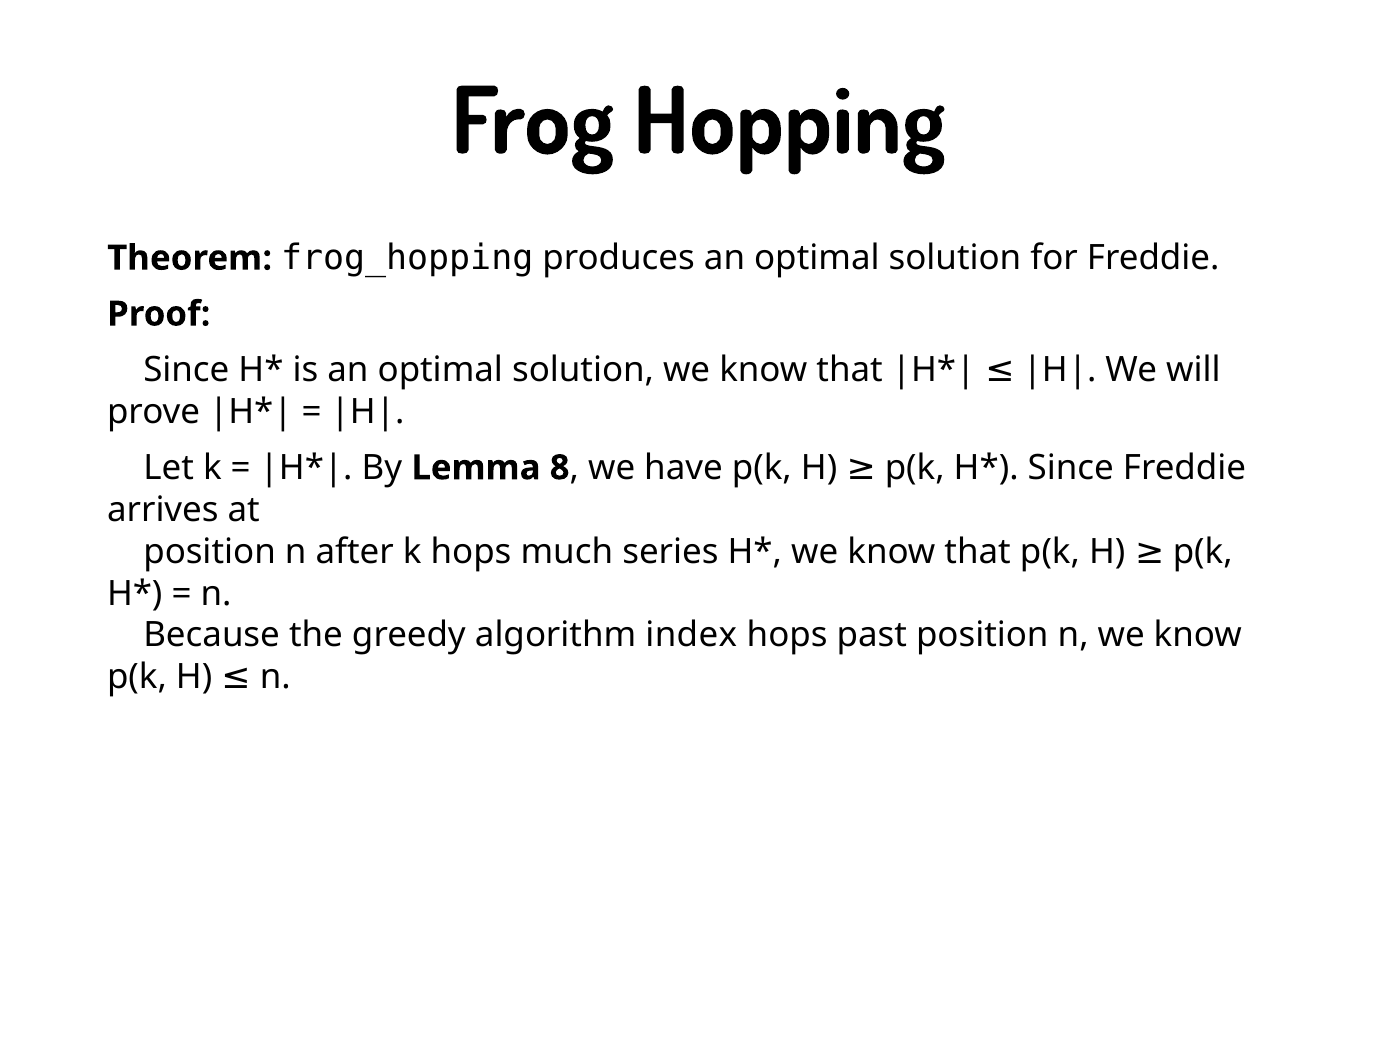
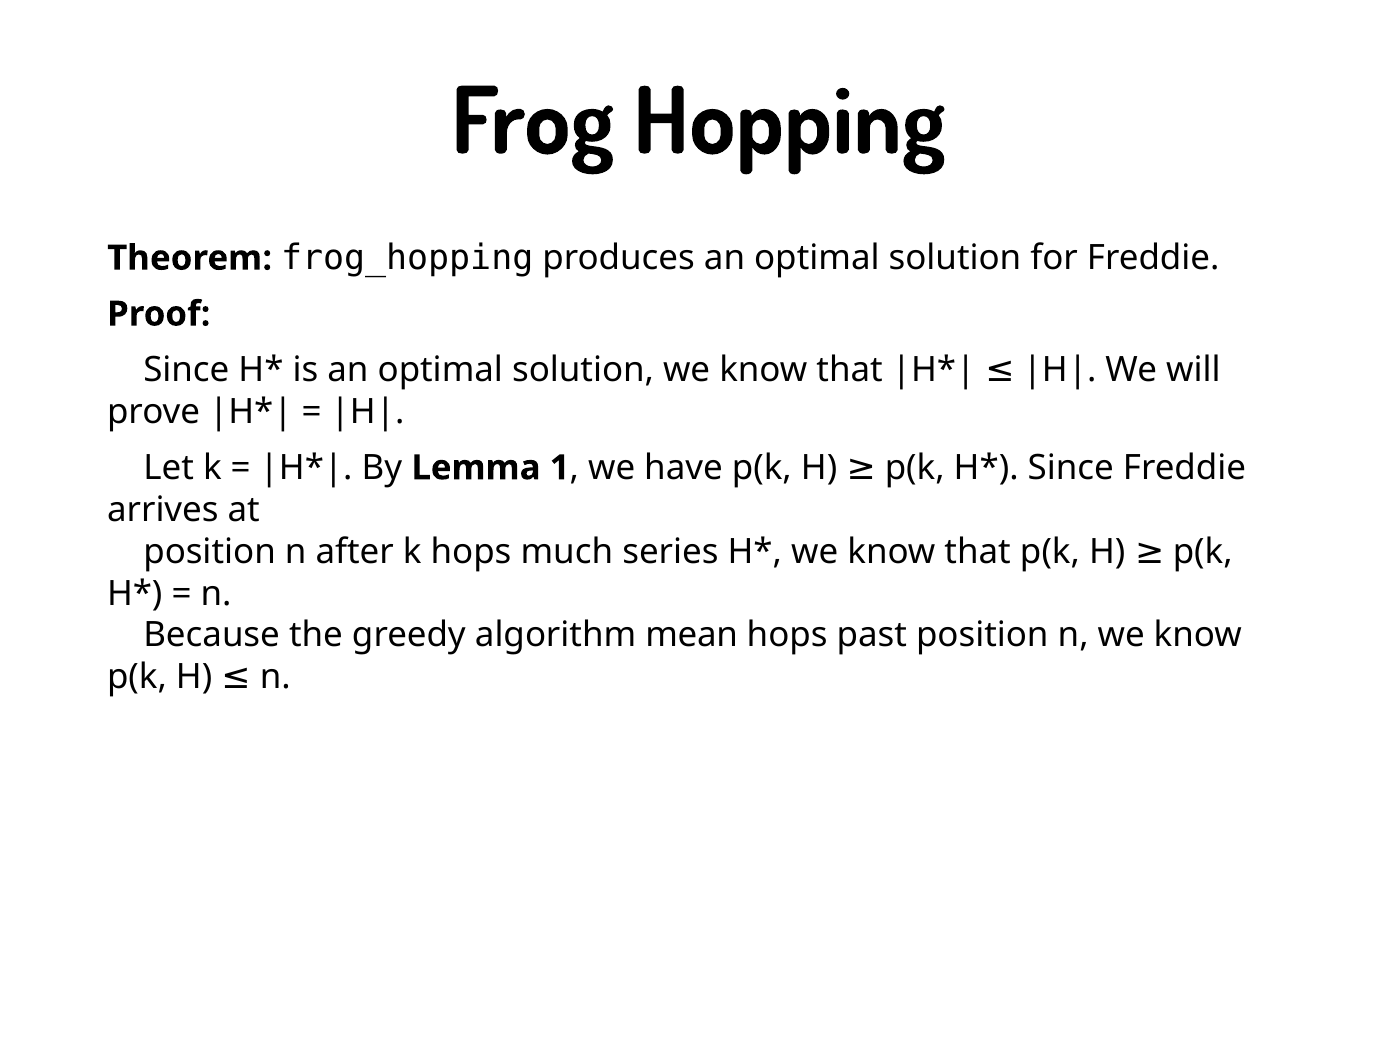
8: 8 -> 1
index: index -> mean
